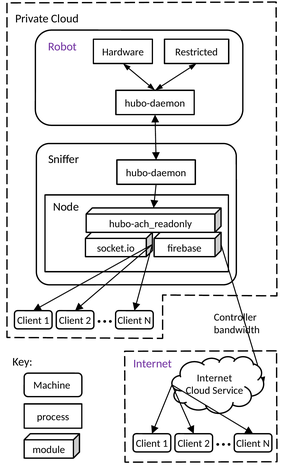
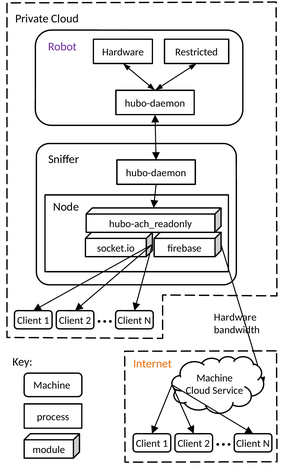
Controller at (235, 317): Controller -> Hardware
Internet at (153, 364) colour: purple -> orange
Internet at (214, 378): Internet -> Machine
